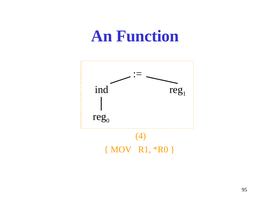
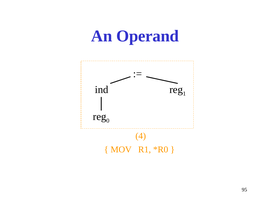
Function: Function -> Operand
